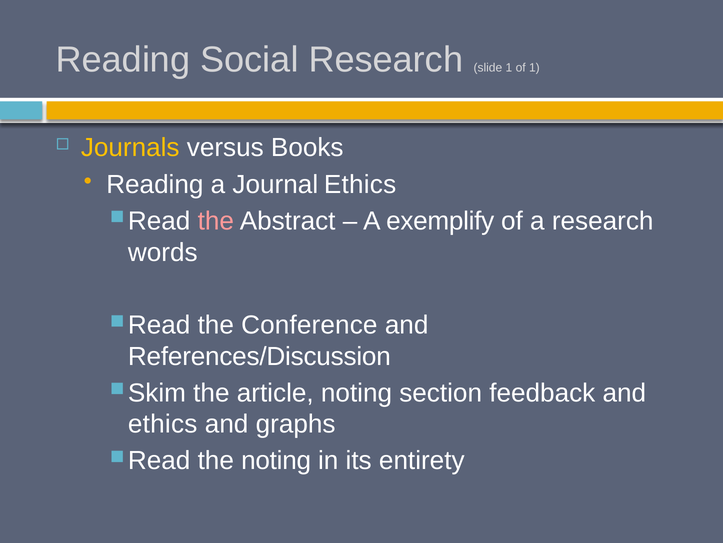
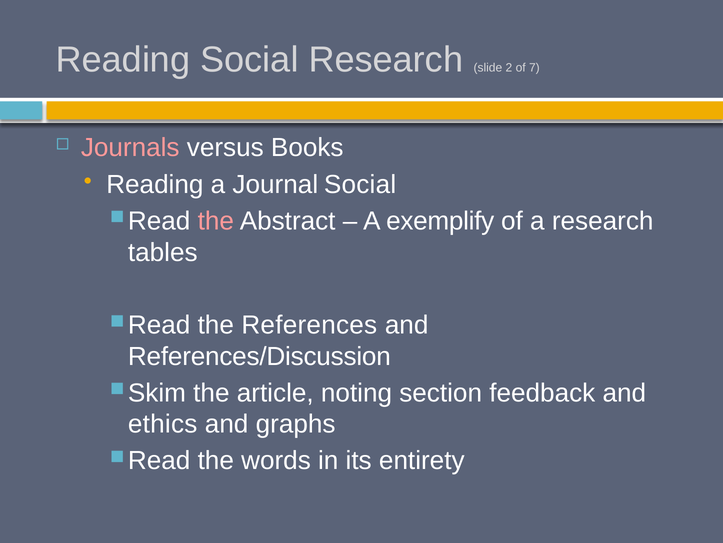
slide 1: 1 -> 2
of 1: 1 -> 7
Journals colour: yellow -> pink
Journal Ethics: Ethics -> Social
words: words -> tables
Conference: Conference -> References
the noting: noting -> words
